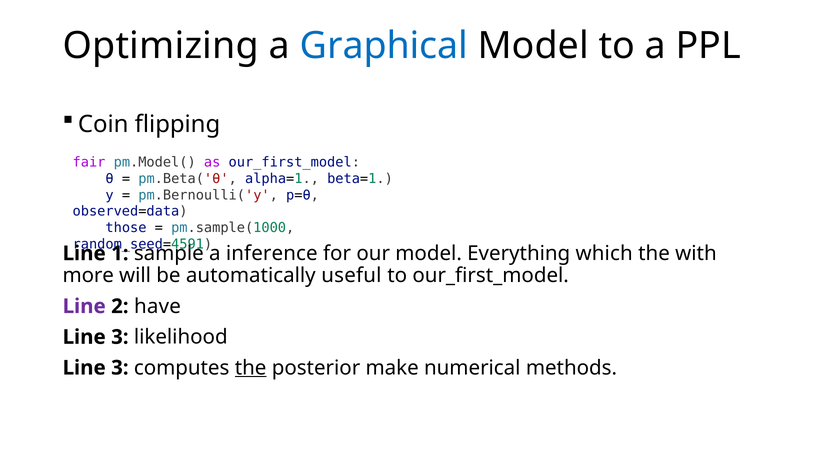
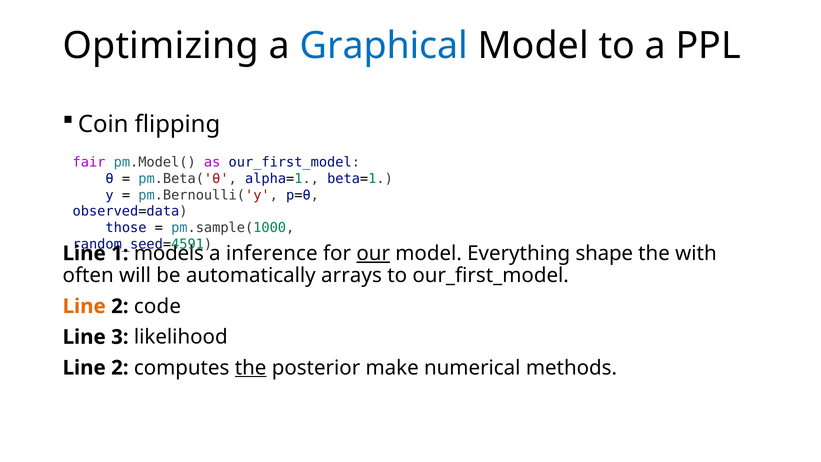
sample: sample -> models
our underline: none -> present
which: which -> shape
more: more -> often
useful: useful -> arrays
Line at (84, 306) colour: purple -> orange
have: have -> code
3 at (120, 368): 3 -> 2
